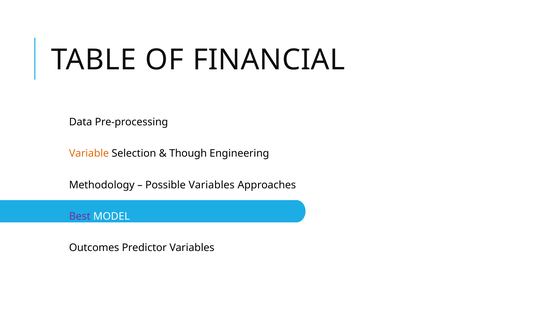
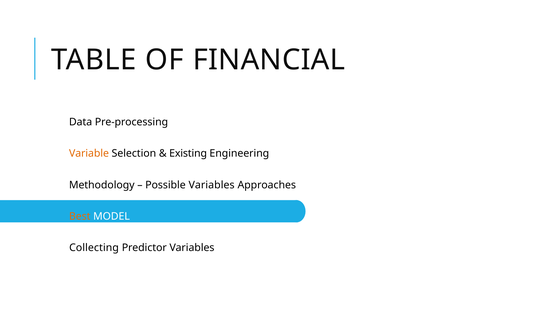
Though: Though -> Existing
Best colour: purple -> orange
Outcomes: Outcomes -> Collecting
